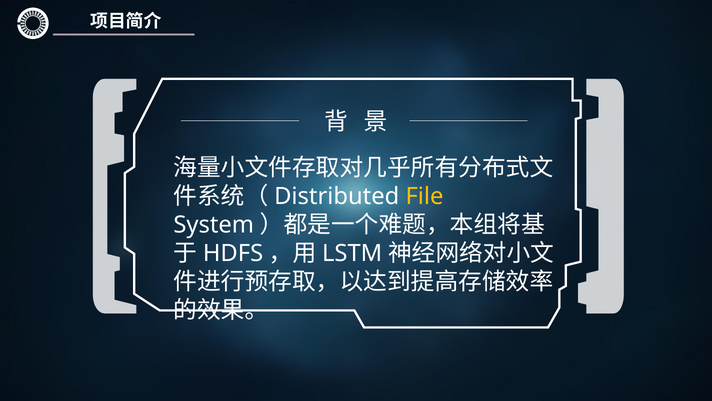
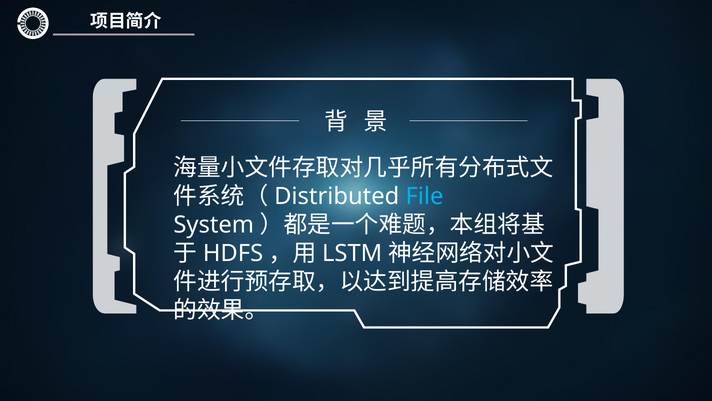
File colour: yellow -> light blue
